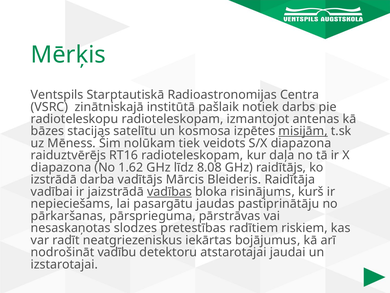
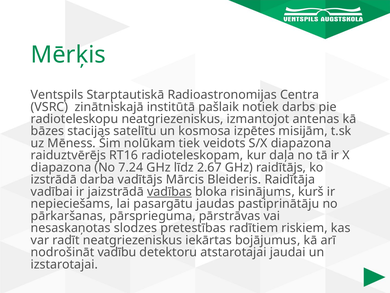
radioteleskopu radioteleskopam: radioteleskopam -> neatgriezeniskus
misijām underline: present -> none
1.62: 1.62 -> 7.24
8.08: 8.08 -> 2.67
